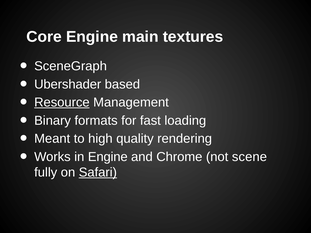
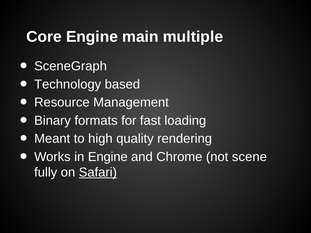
textures: textures -> multiple
Ubershader: Ubershader -> Technology
Resource underline: present -> none
